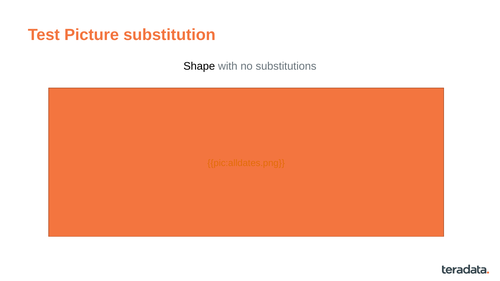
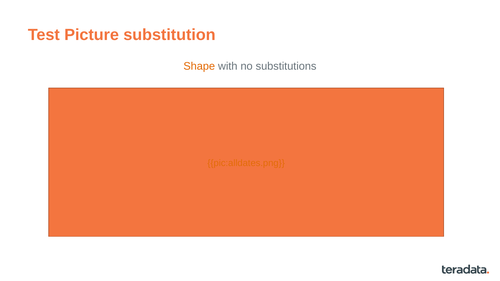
Shape colour: black -> orange
